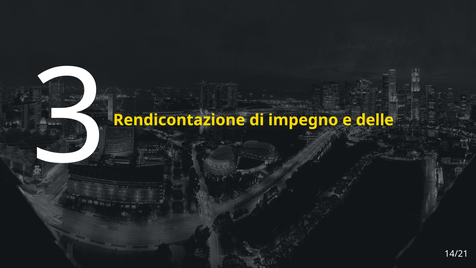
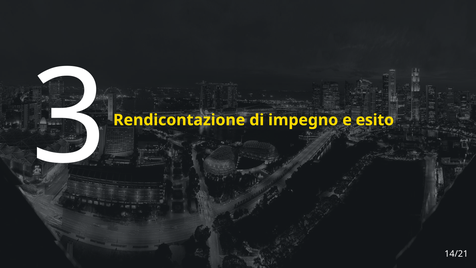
delle: delle -> esito
